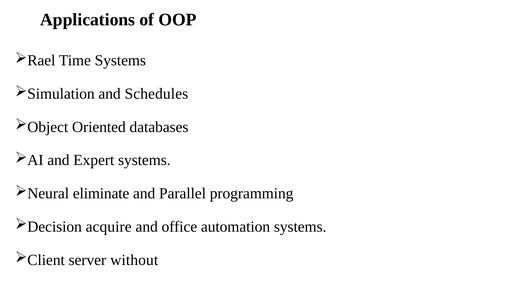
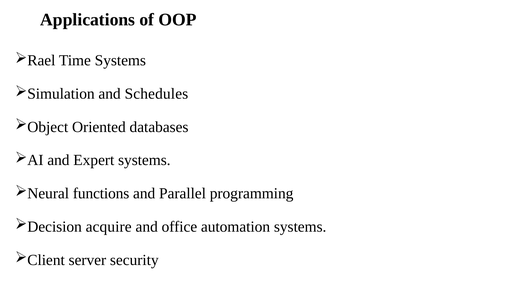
eliminate: eliminate -> functions
without: without -> security
